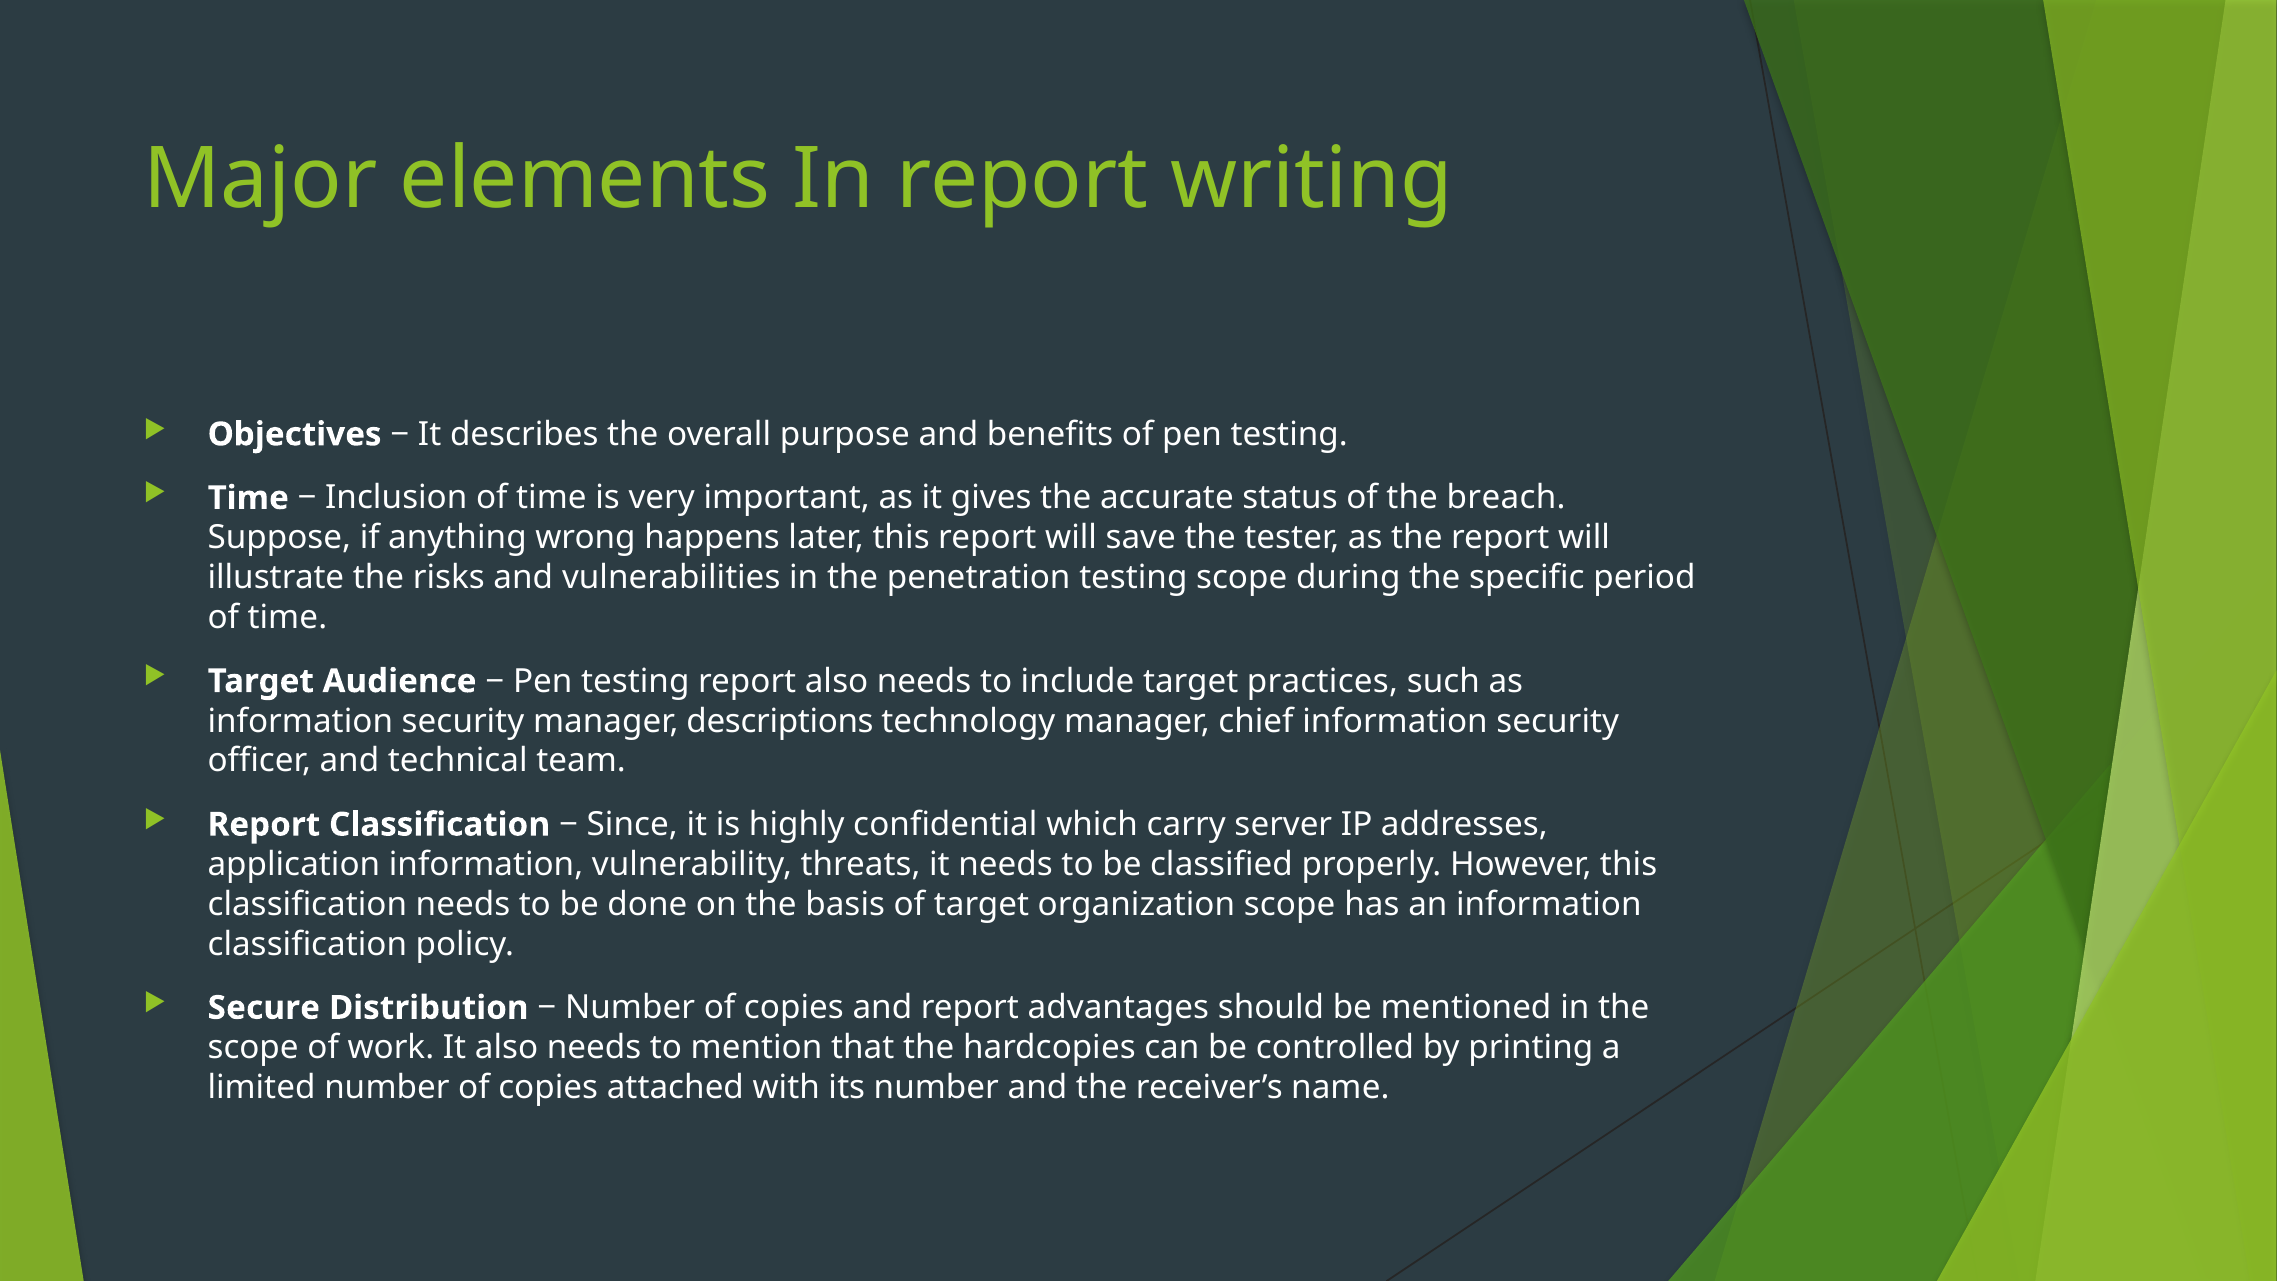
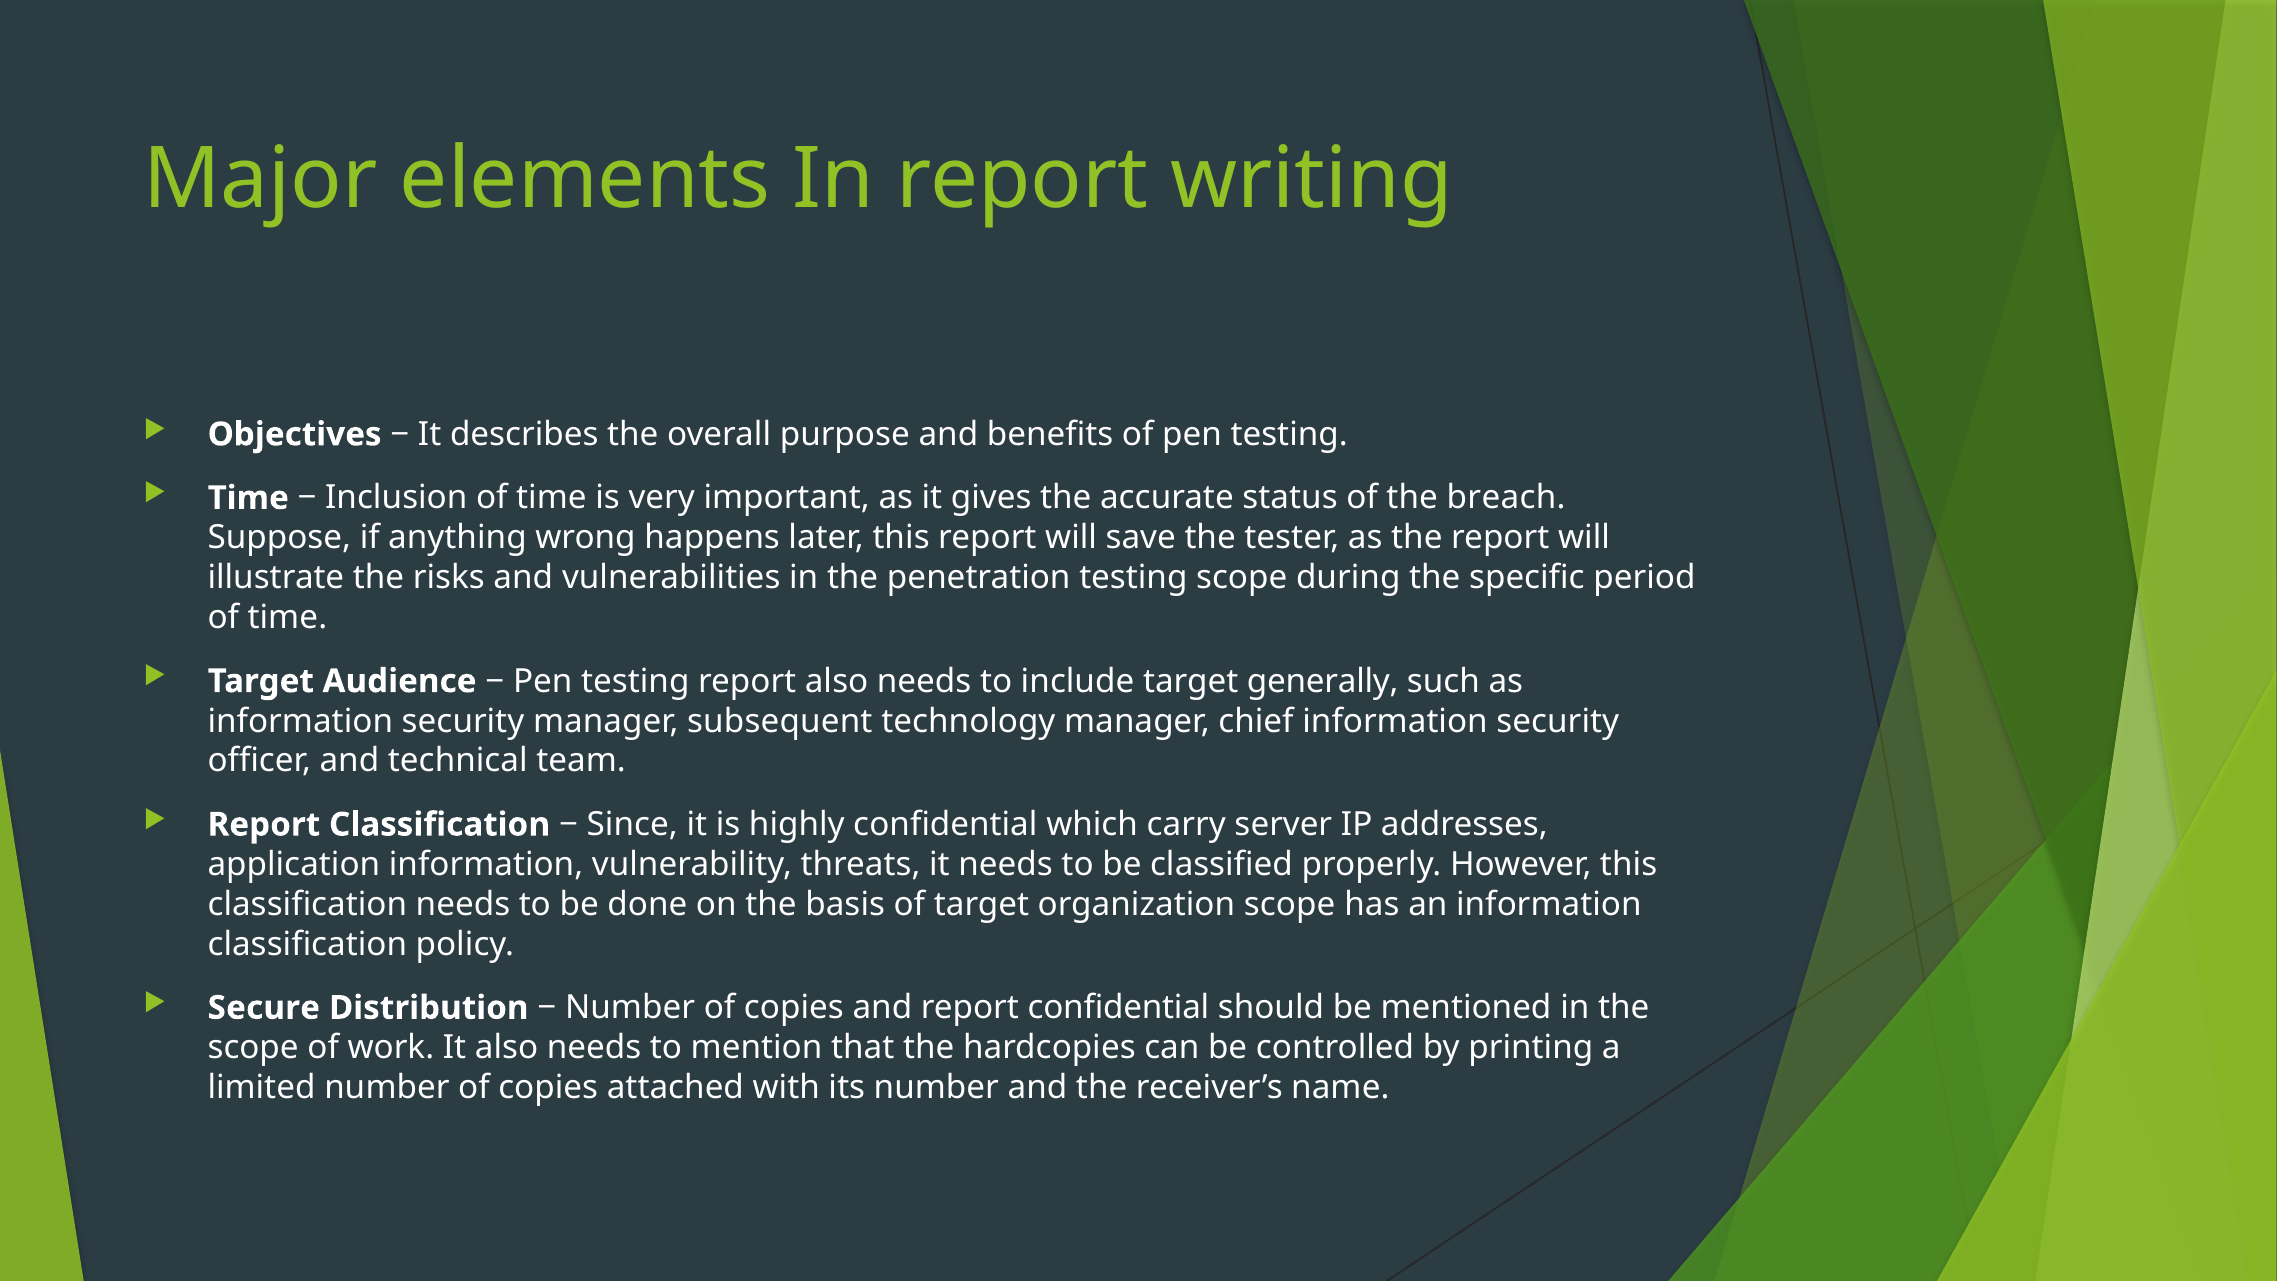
practices: practices -> generally
descriptions: descriptions -> subsequent
report advantages: advantages -> confidential
